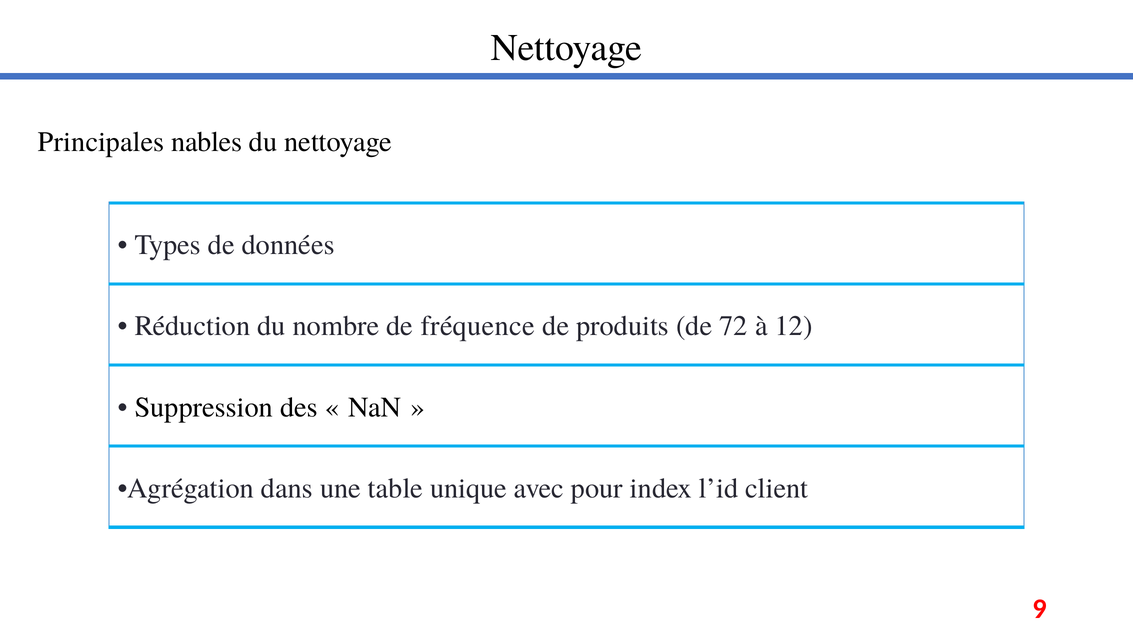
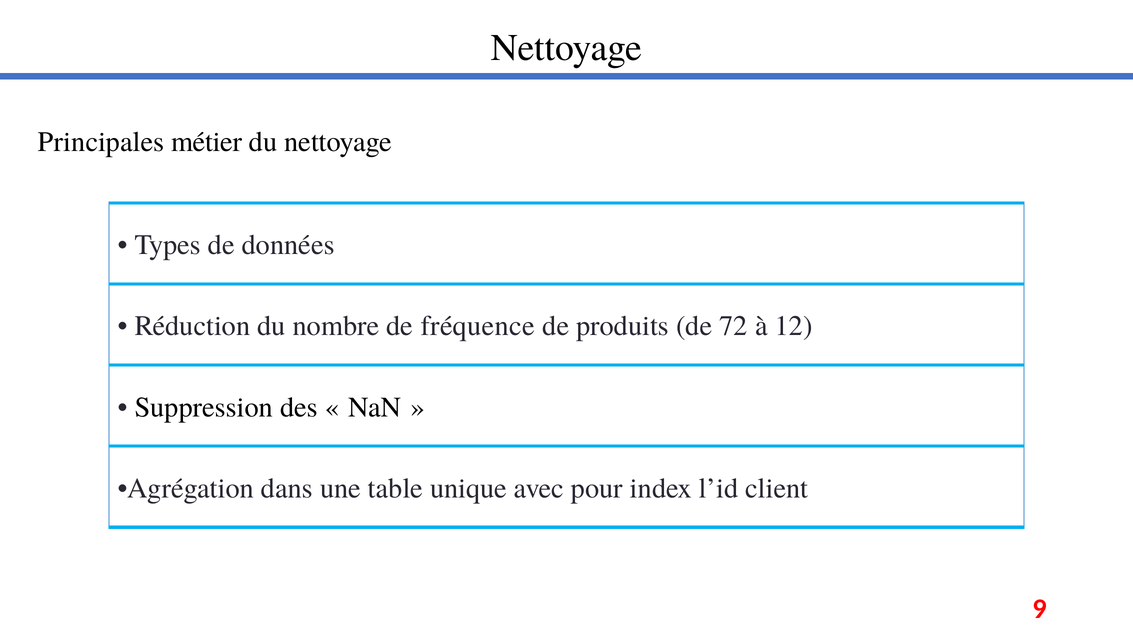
nables: nables -> métier
